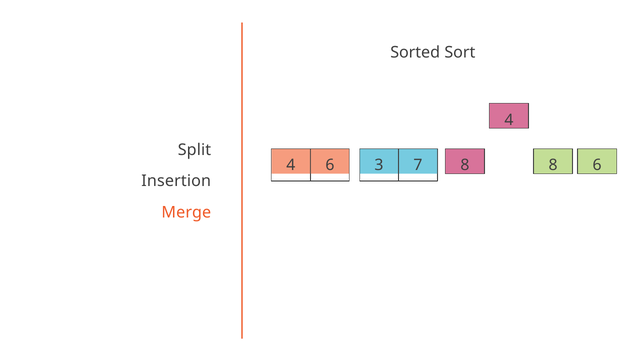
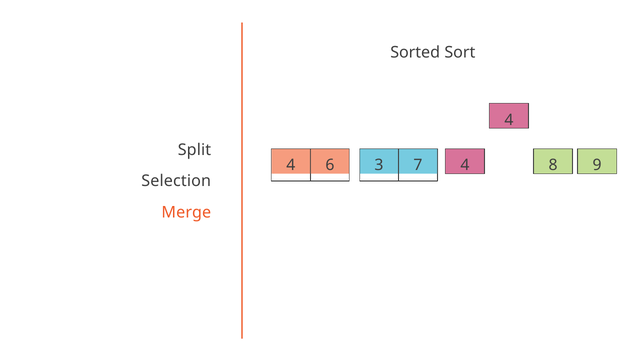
3 8: 8 -> 4
7 6: 6 -> 9
Insertion: Insertion -> Selection
